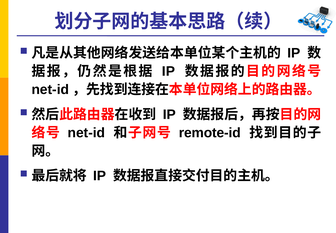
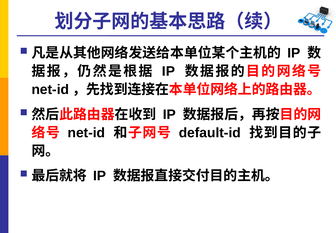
remote-id: remote-id -> default-id
